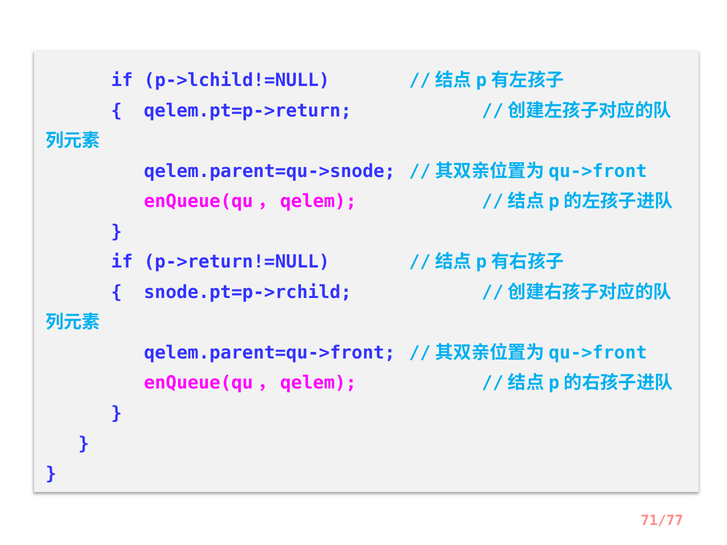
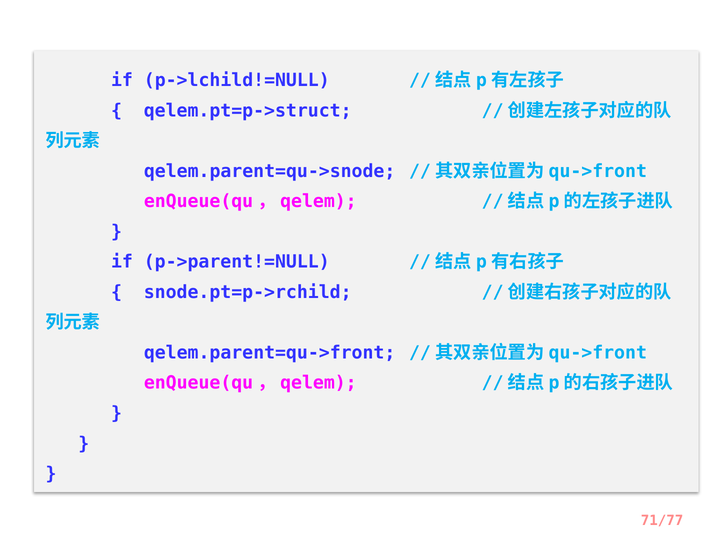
qelem.pt=p->return: qelem.pt=p->return -> qelem.pt=p->struct
p->return!=NULL: p->return!=NULL -> p->parent!=NULL
